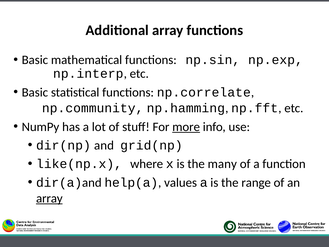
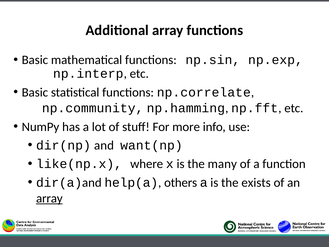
more underline: present -> none
grid(np: grid(np -> want(np
values: values -> others
range: range -> exists
